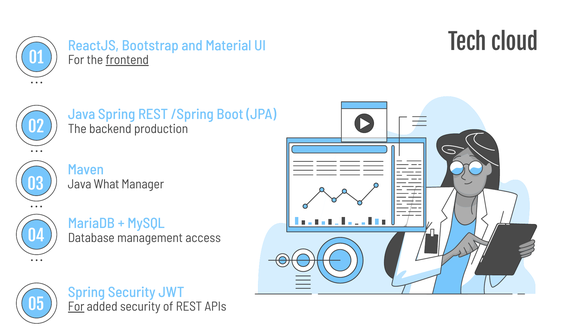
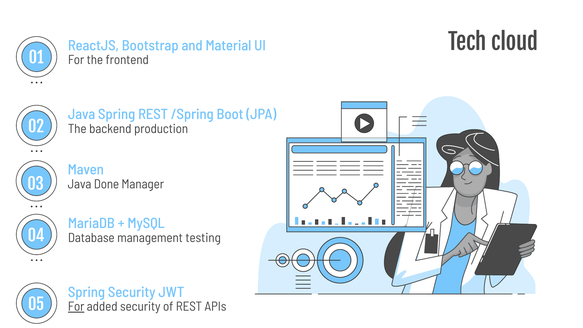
frontend underline: present -> none
What: What -> Done
access: access -> testing
